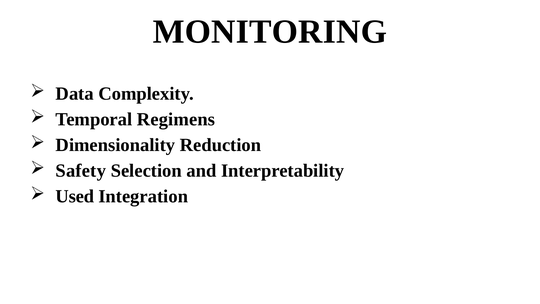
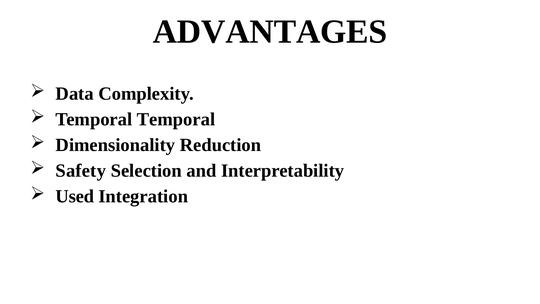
MONITORING: MONITORING -> ADVANTAGES
Temporal Regimens: Regimens -> Temporal
